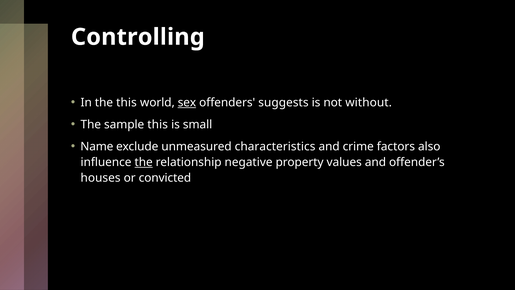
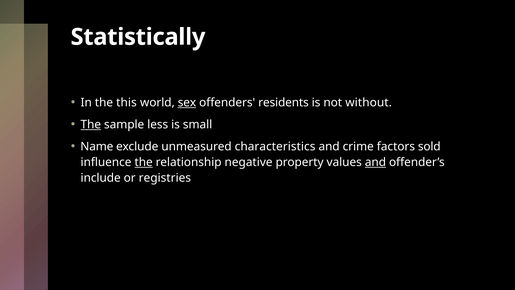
Controlling: Controlling -> Statistically
suggests: suggests -> residents
The at (91, 124) underline: none -> present
sample this: this -> less
also: also -> sold
and at (375, 162) underline: none -> present
houses: houses -> include
convicted: convicted -> registries
